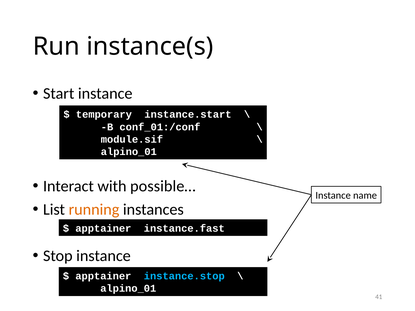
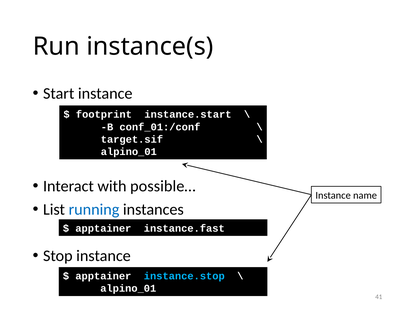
temporary: temporary -> footprint
module.sif: module.sif -> target.sif
running colour: orange -> blue
